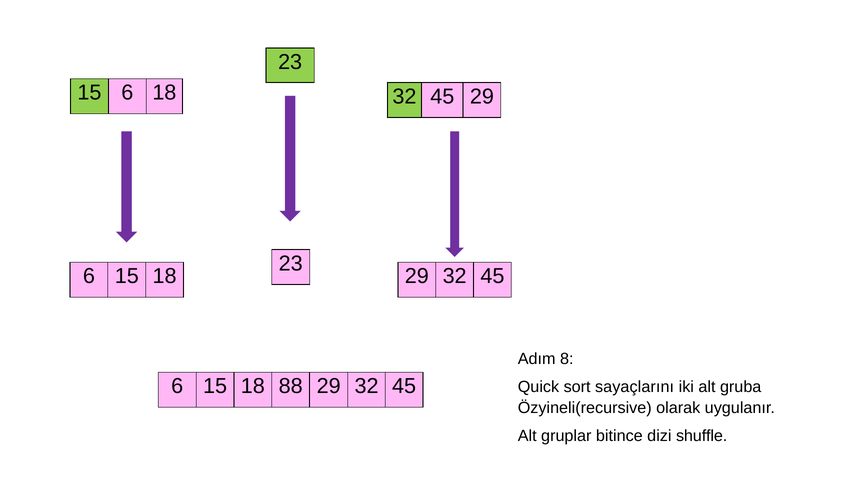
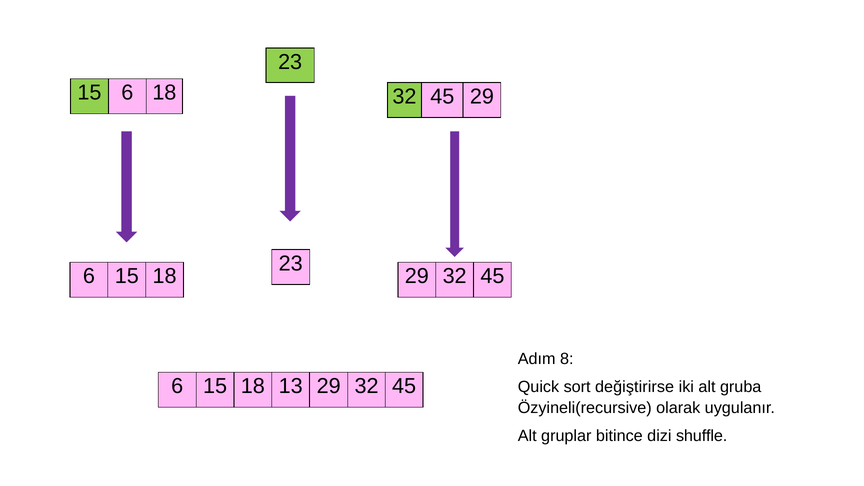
88: 88 -> 13
sayaçlarını: sayaçlarını -> değiştirirse
